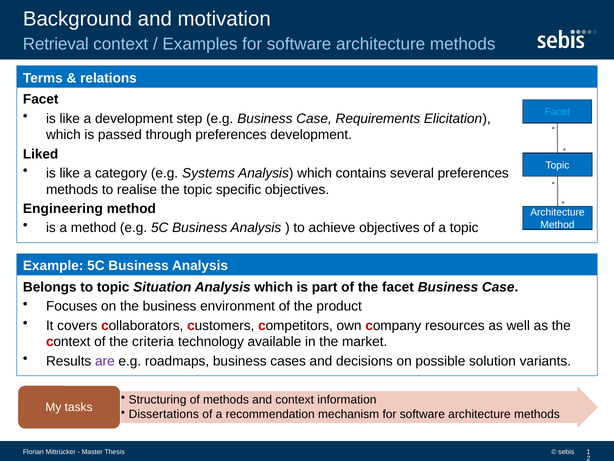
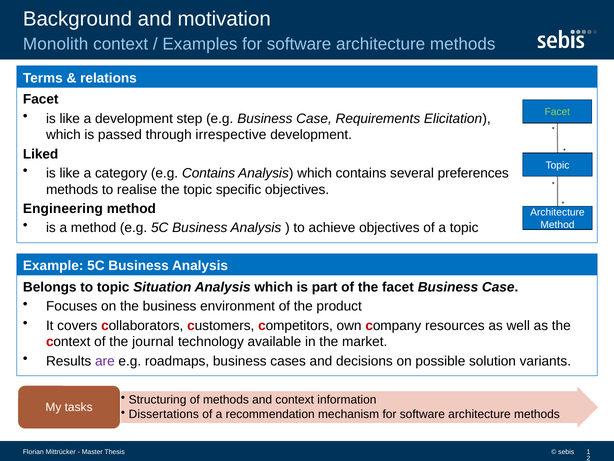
Retrieval: Retrieval -> Monolith
Facet at (557, 112) colour: light blue -> light green
through preferences: preferences -> irrespective
e.g Systems: Systems -> Contains
criteria: criteria -> journal
